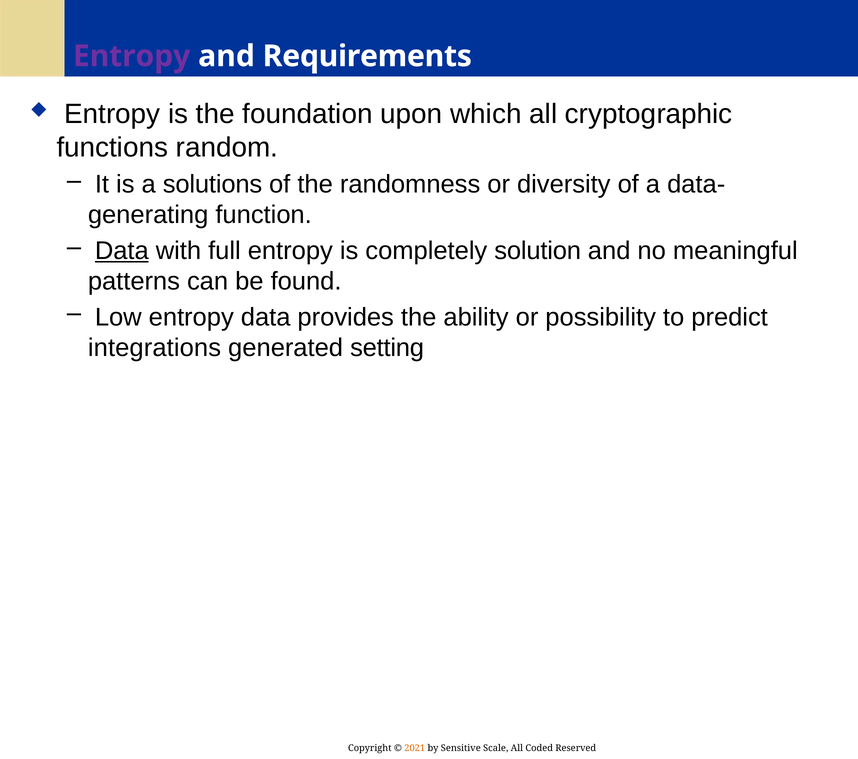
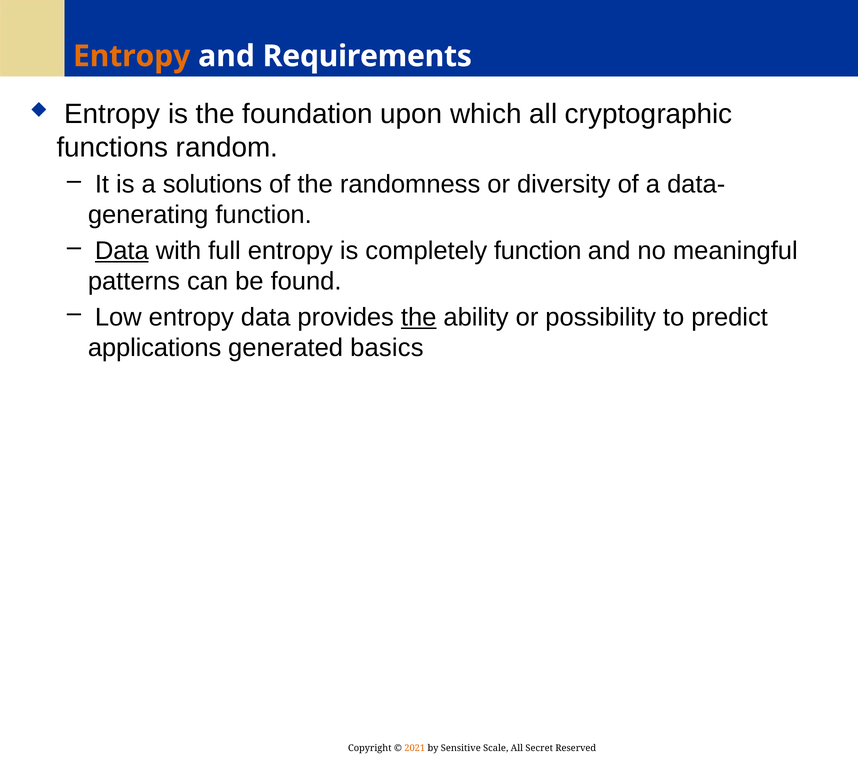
Entropy at (132, 56) colour: purple -> orange
completely solution: solution -> function
the at (419, 317) underline: none -> present
integrations: integrations -> applications
setting: setting -> basics
Coded: Coded -> Secret
